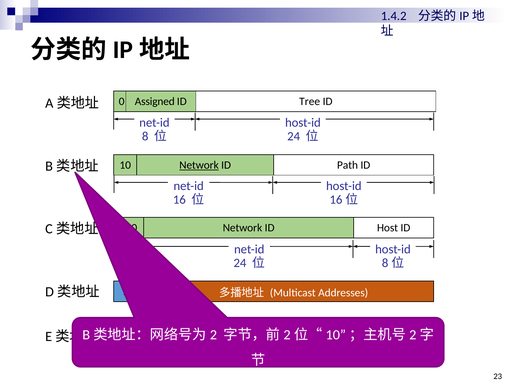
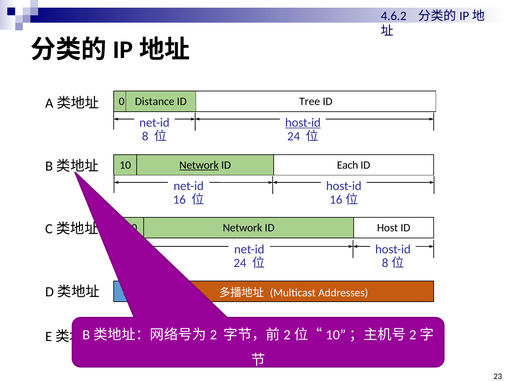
1.4.2: 1.4.2 -> 4.6.2
Assigned: Assigned -> Distance
host-id at (303, 123) underline: none -> present
Path: Path -> Each
